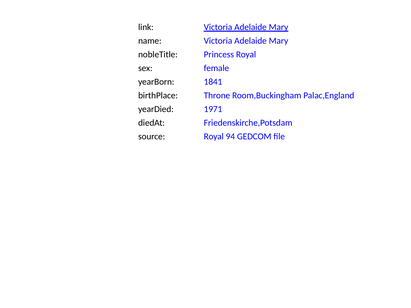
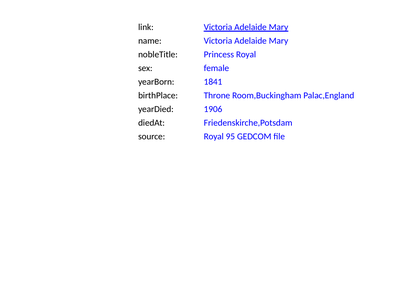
1971: 1971 -> 1906
94: 94 -> 95
